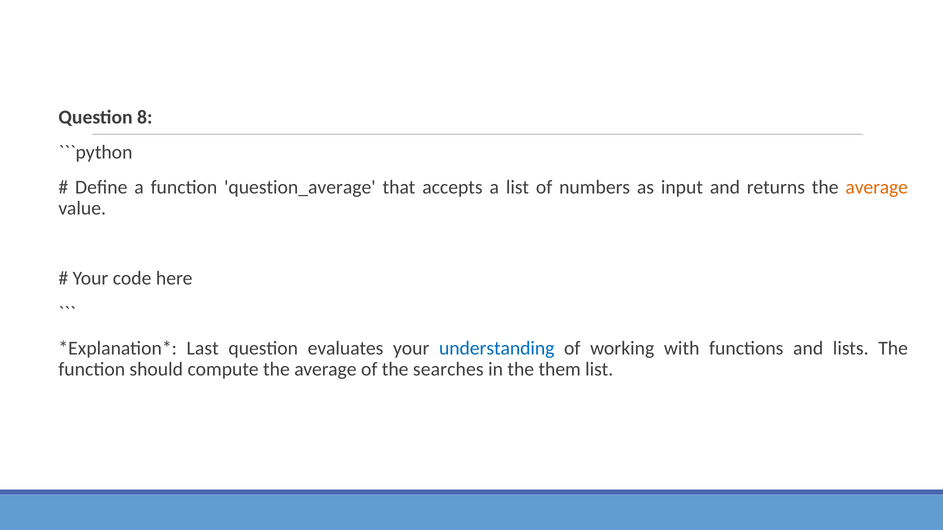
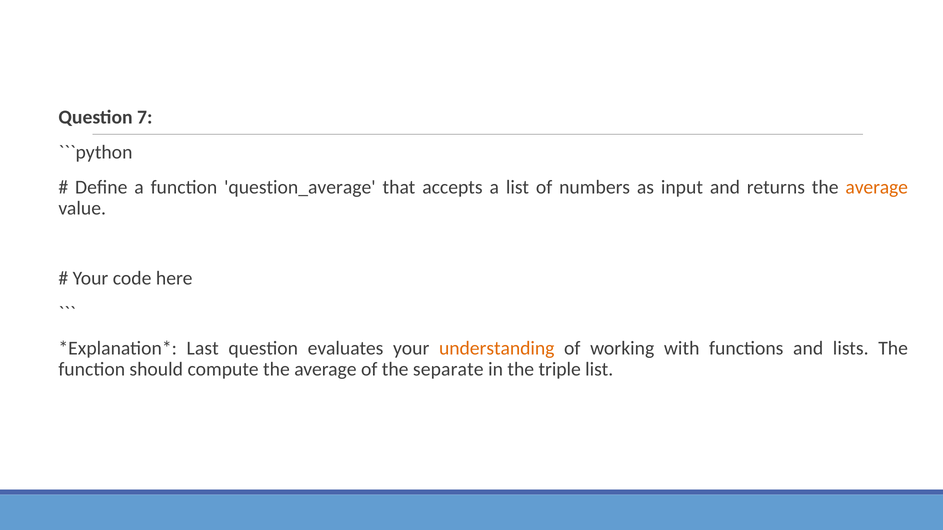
8: 8 -> 7
understanding colour: blue -> orange
searches: searches -> separate
them: them -> triple
